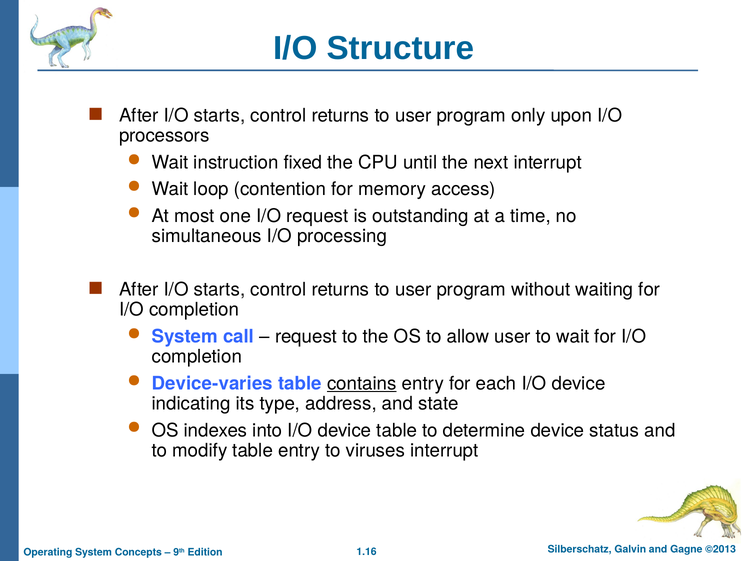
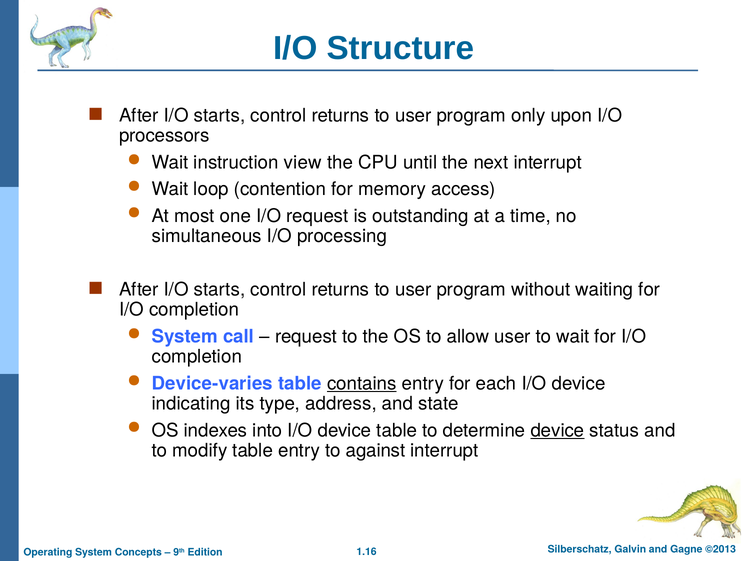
fixed: fixed -> view
device at (557, 430) underline: none -> present
viruses: viruses -> against
